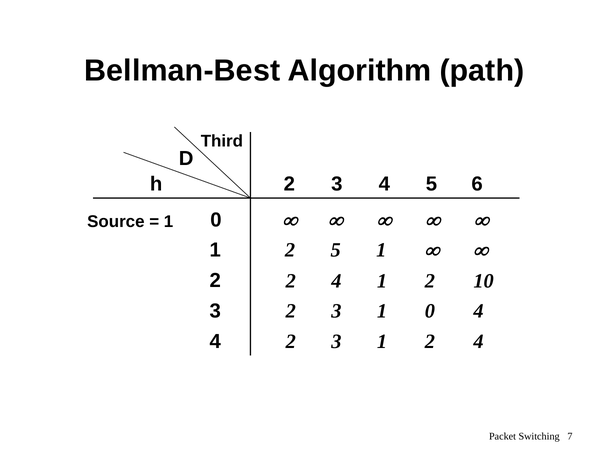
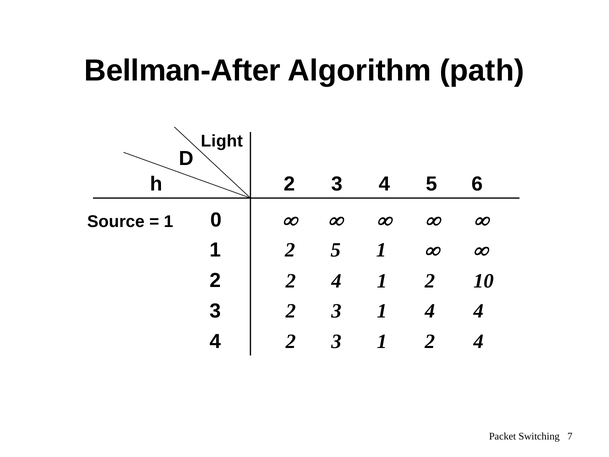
Bellman-Best: Bellman-Best -> Bellman-After
Third: Third -> Light
1 0: 0 -> 4
